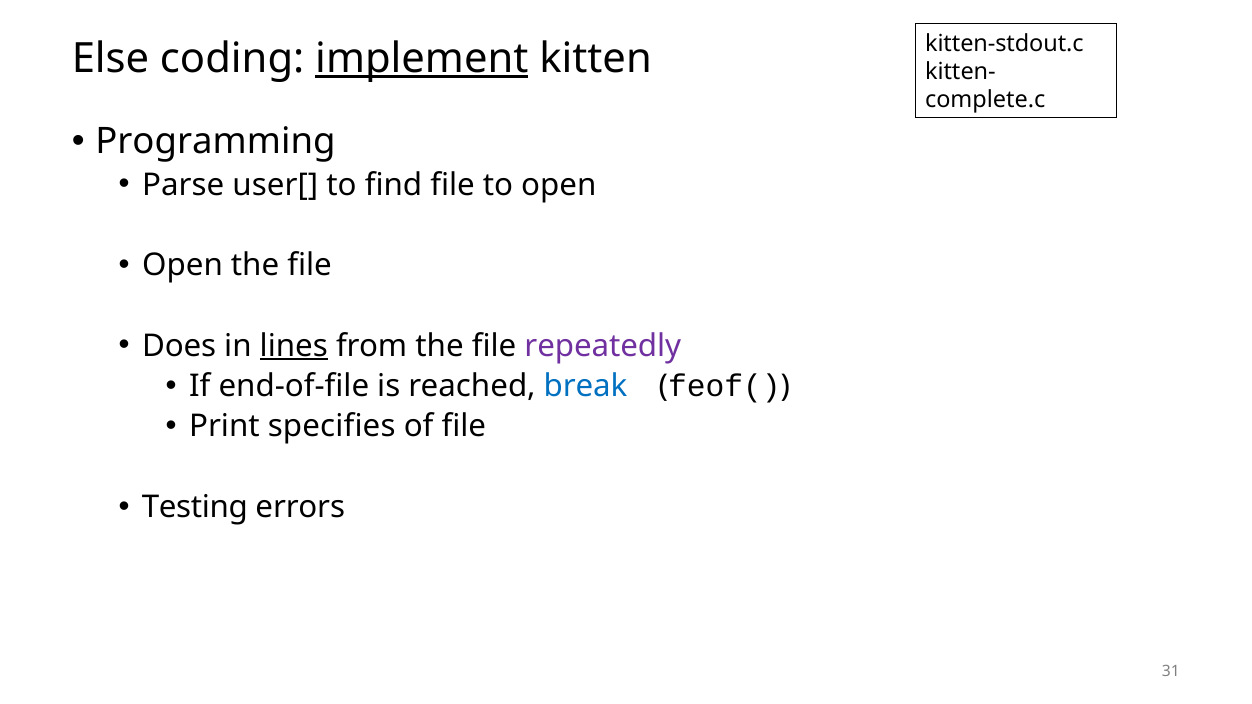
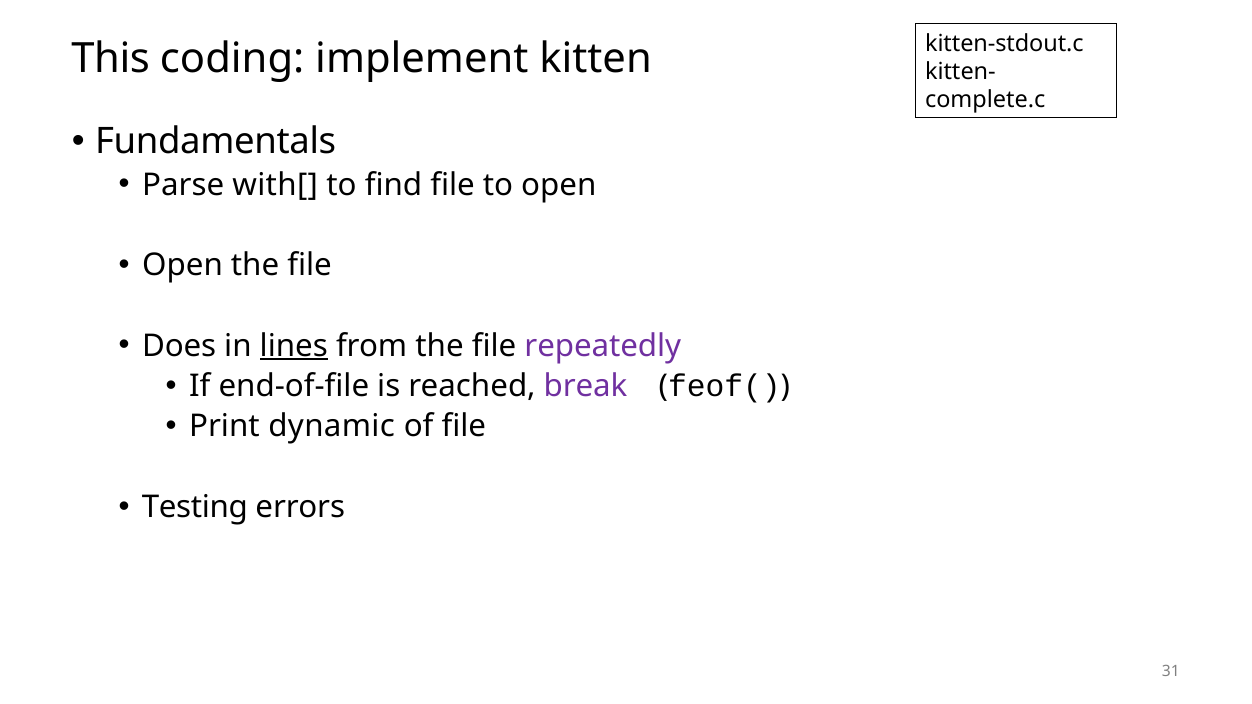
Else: Else -> This
implement underline: present -> none
Programming: Programming -> Fundamentals
user[: user[ -> with[
break colour: blue -> purple
specifies: specifies -> dynamic
